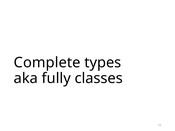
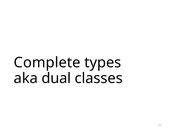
fully: fully -> dual
